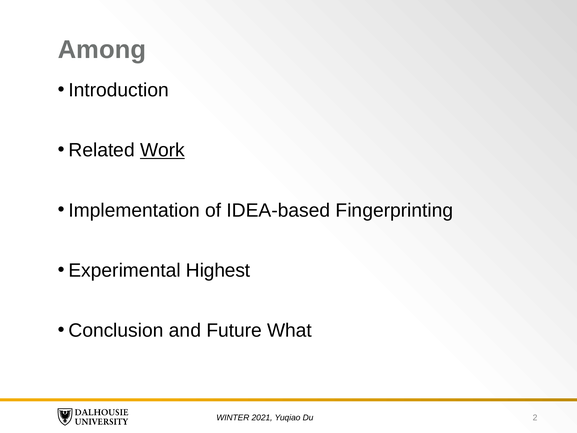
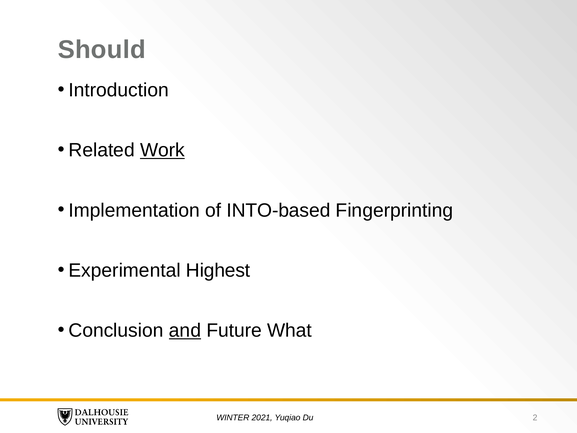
Among: Among -> Should
IDEA-based: IDEA-based -> INTO-based
and underline: none -> present
